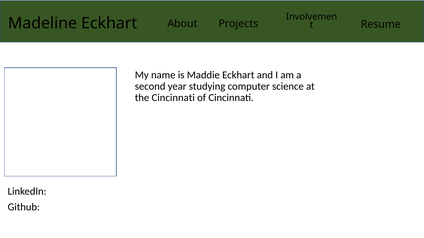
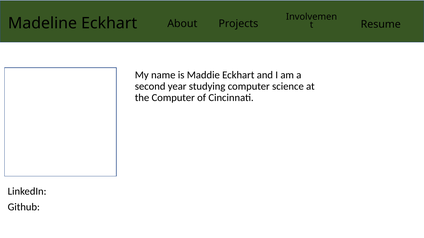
the Cincinnati: Cincinnati -> Computer
